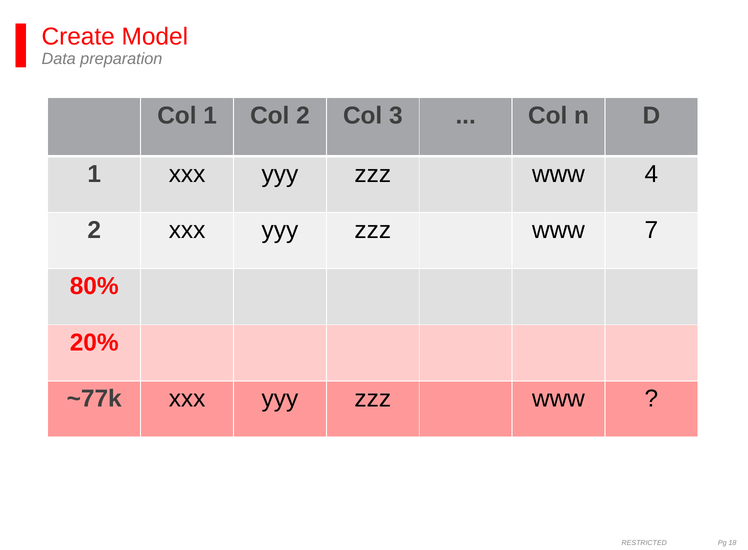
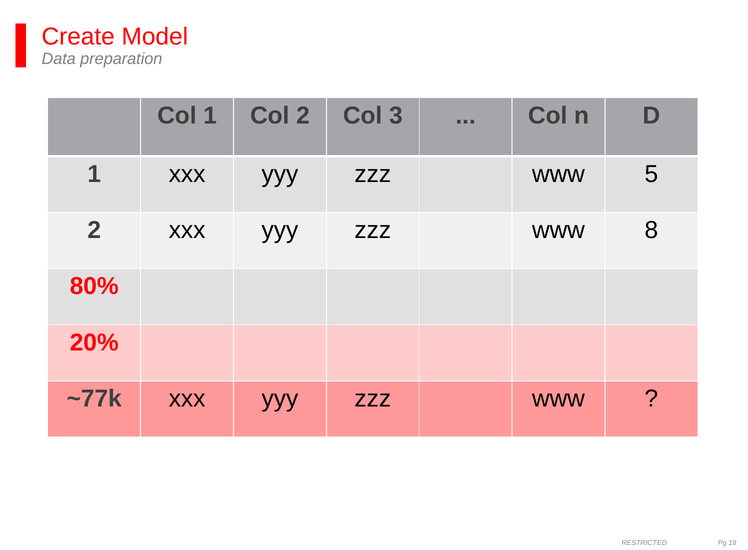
4: 4 -> 5
7: 7 -> 8
